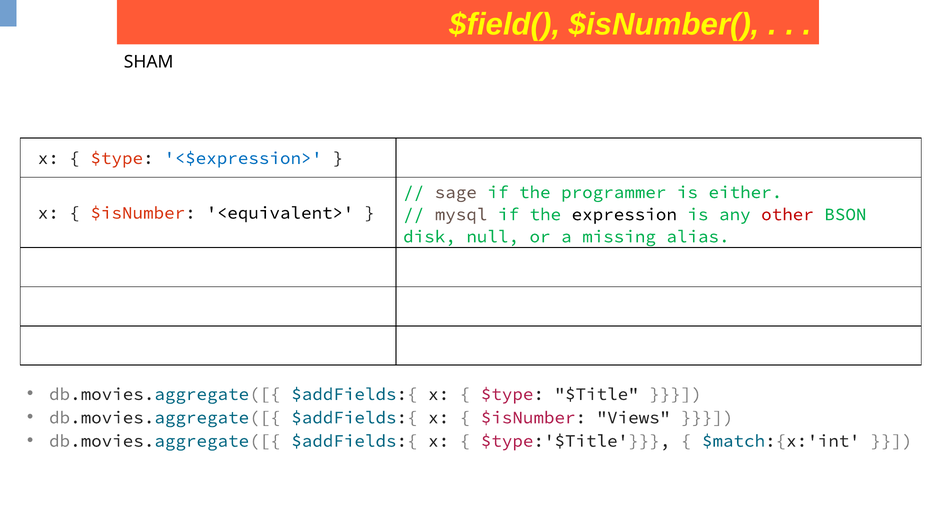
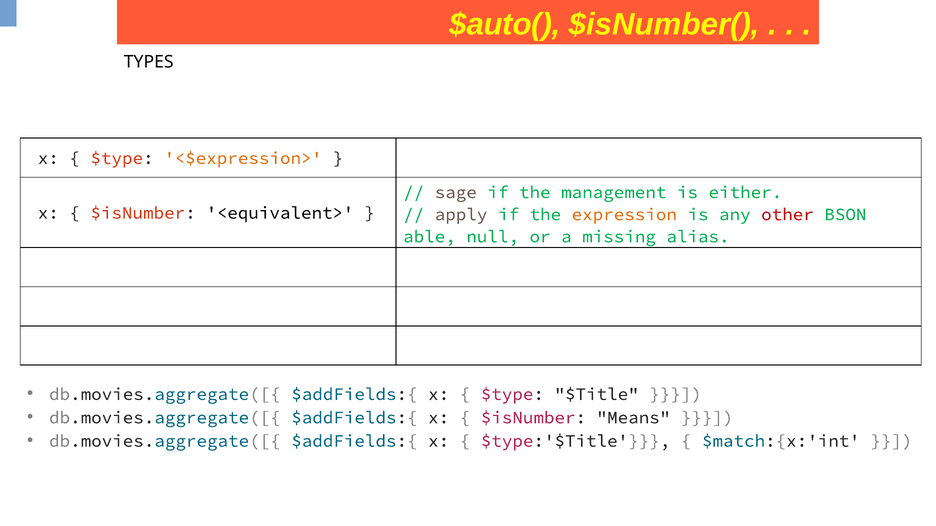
$field(: $field( -> $auto(
SHAM: SHAM -> TYPES
<$expression> colour: blue -> orange
programmer: programmer -> management
mysql: mysql -> apply
expression colour: black -> orange
disk: disk -> able
Views: Views -> Means
